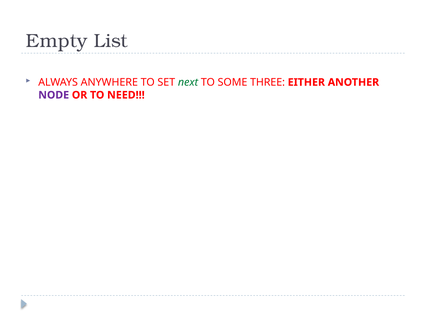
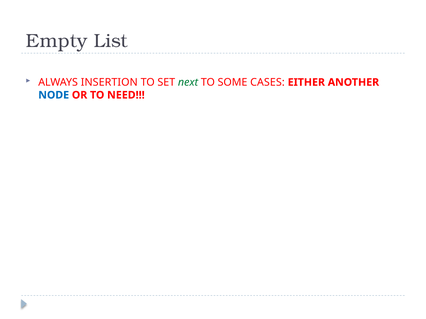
ANYWHERE: ANYWHERE -> INSERTION
THREE: THREE -> CASES
NODE colour: purple -> blue
